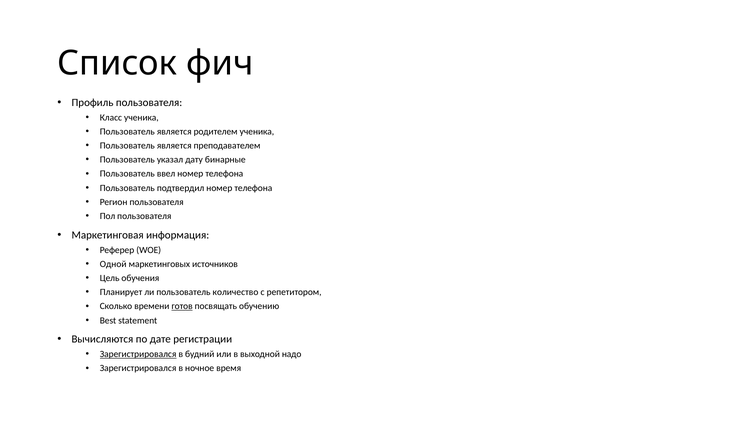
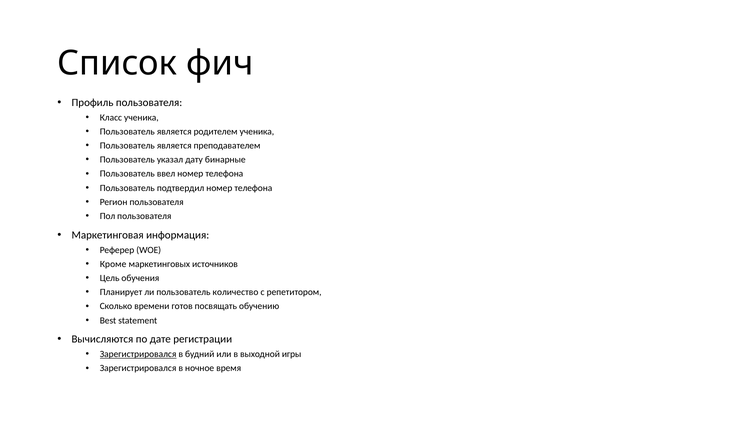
Одной: Одной -> Кроме
готов underline: present -> none
надо: надо -> игры
